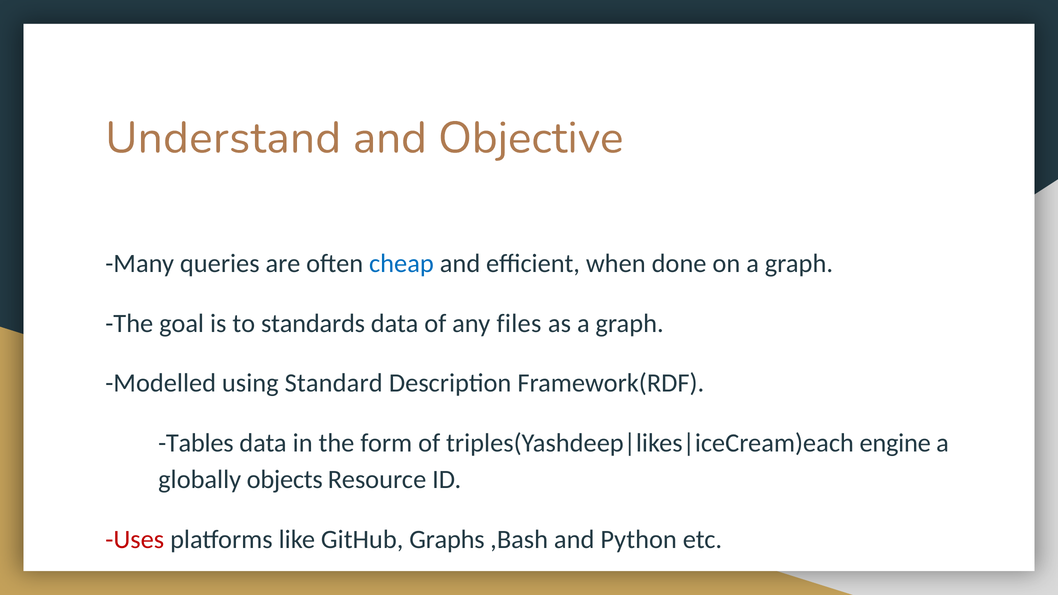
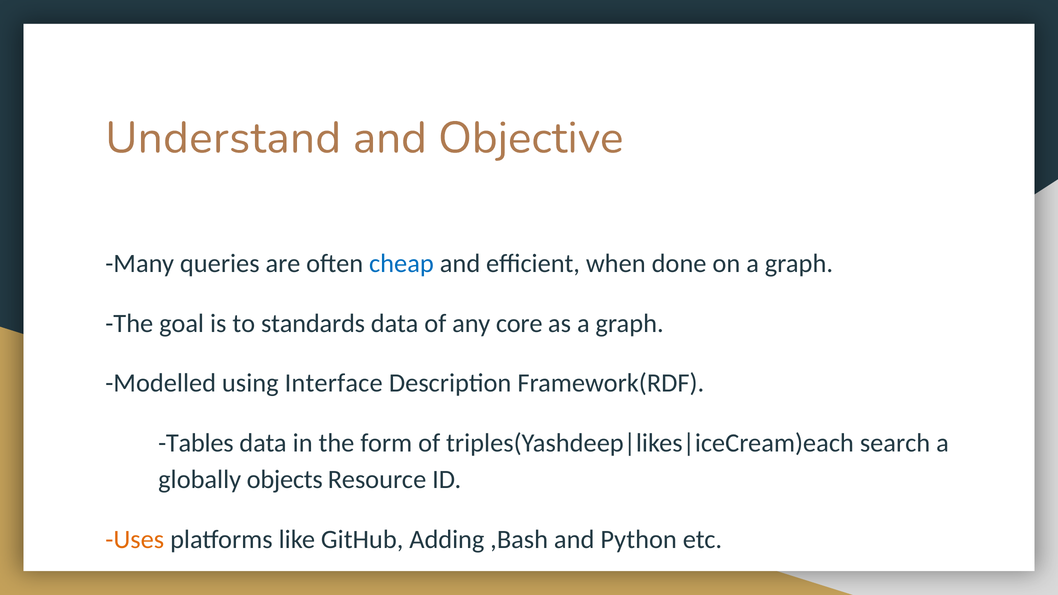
files: files -> core
Standard: Standard -> Interface
engine: engine -> search
Uses colour: red -> orange
Graphs: Graphs -> Adding
